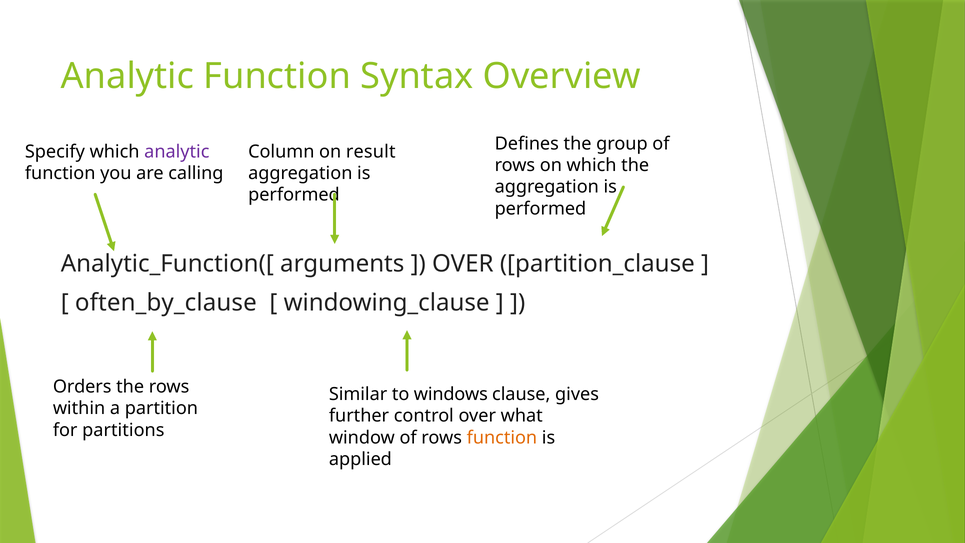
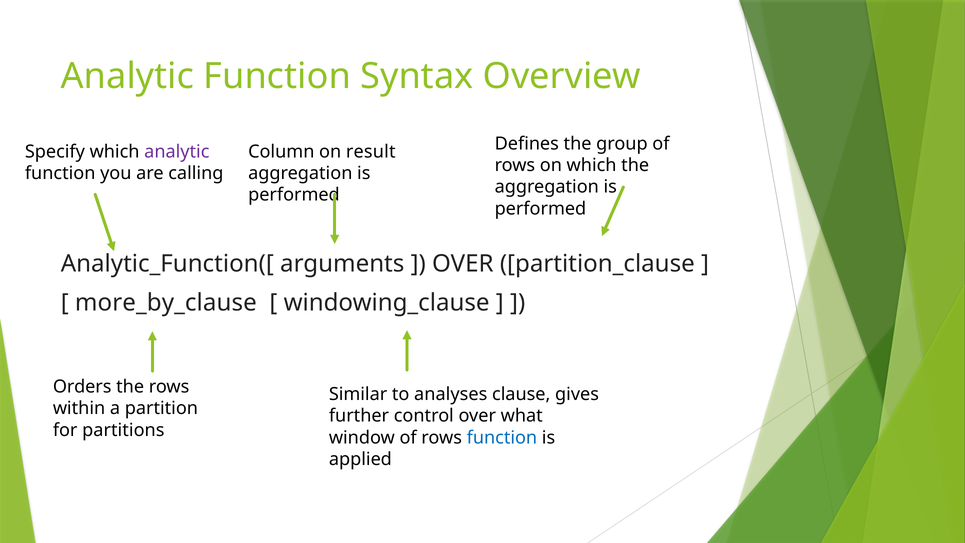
often_by_clause: often_by_clause -> more_by_clause
windows: windows -> analyses
function at (502, 437) colour: orange -> blue
